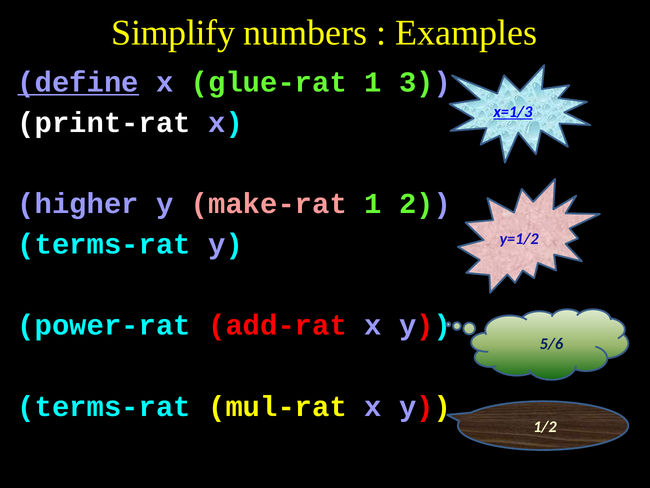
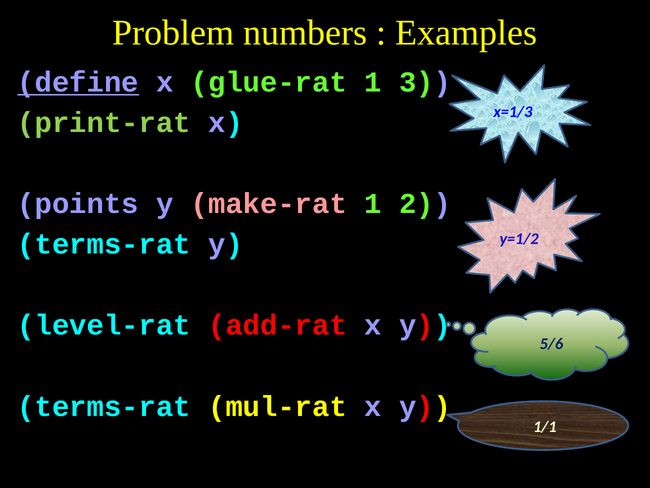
Simplify: Simplify -> Problem
x=1/3 underline: present -> none
print-rat colour: white -> light green
higher: higher -> points
power-rat: power-rat -> level-rat
1/2: 1/2 -> 1/1
